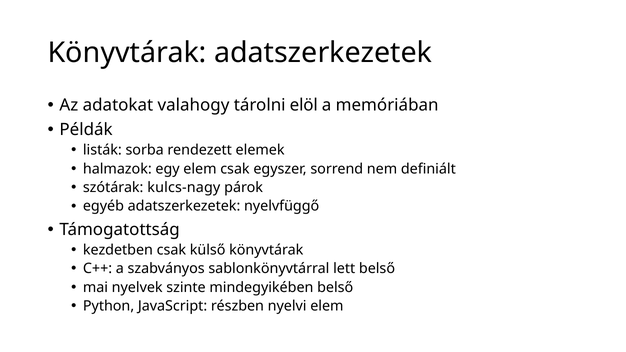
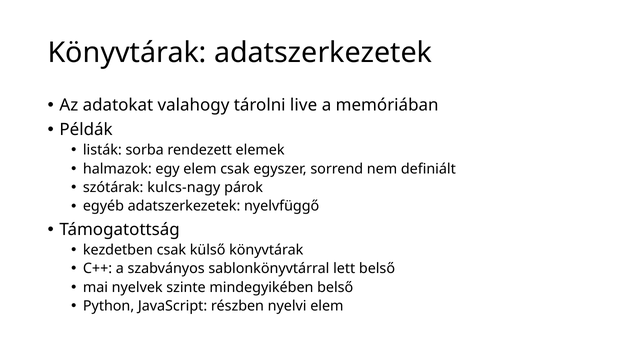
elöl: elöl -> live
